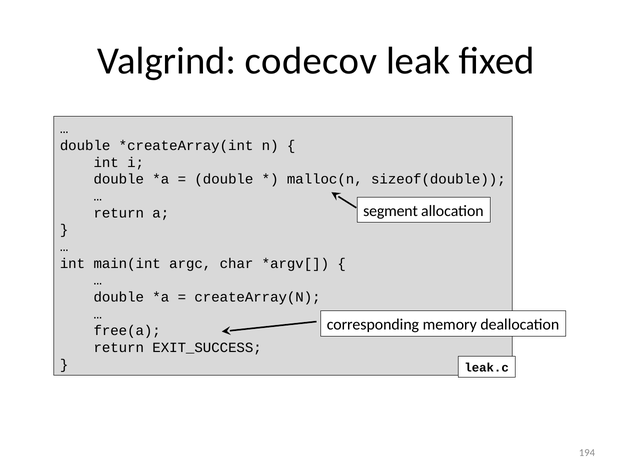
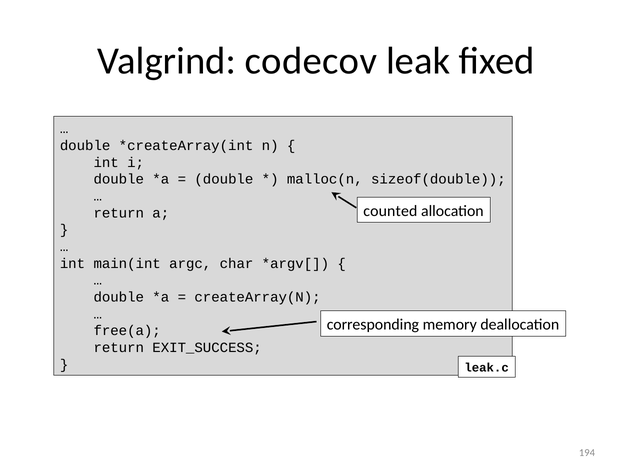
segment: segment -> counted
